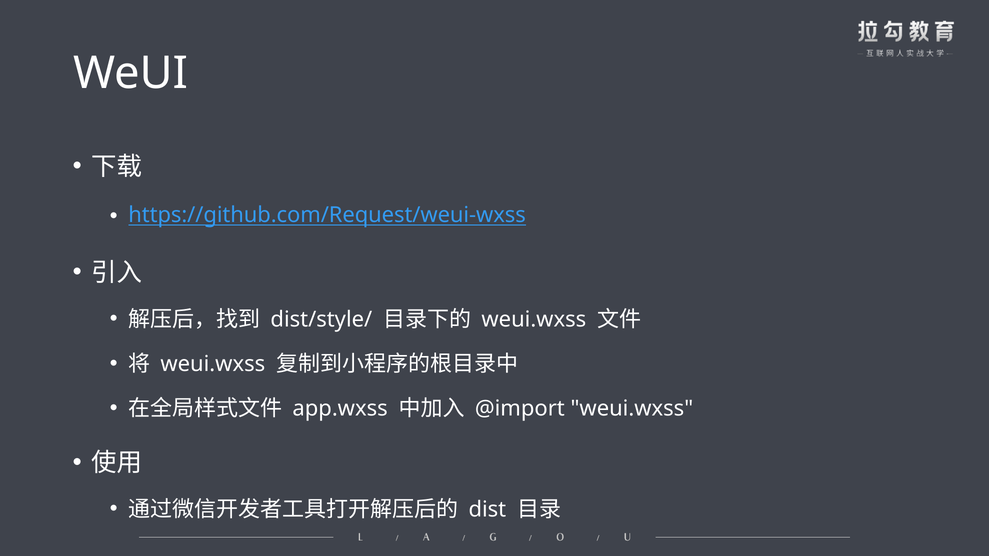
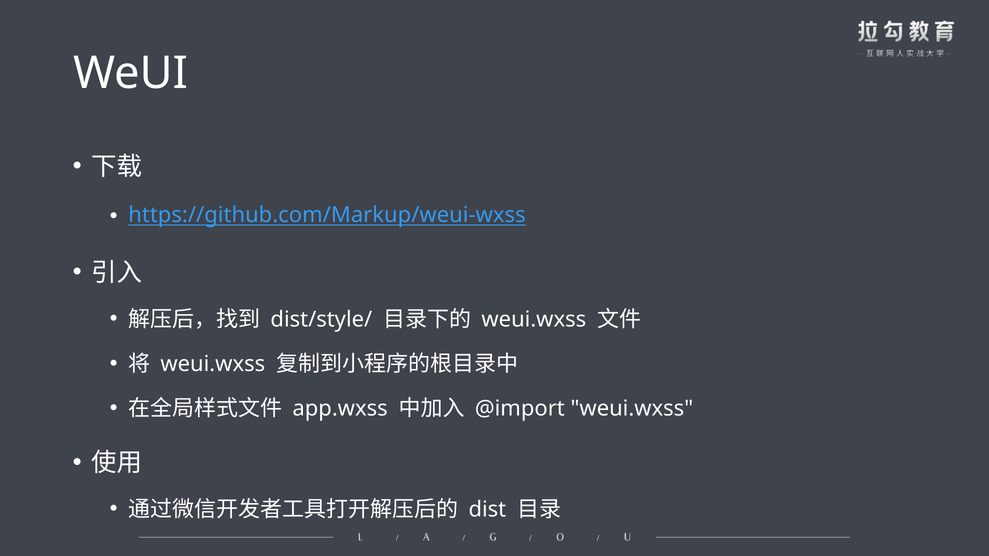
https://github.com/Request/weui-wxss: https://github.com/Request/weui-wxss -> https://github.com/Markup/weui-wxss
